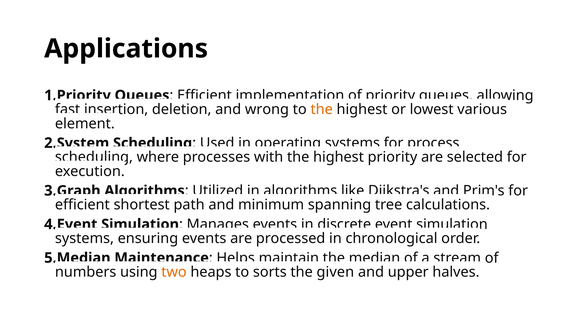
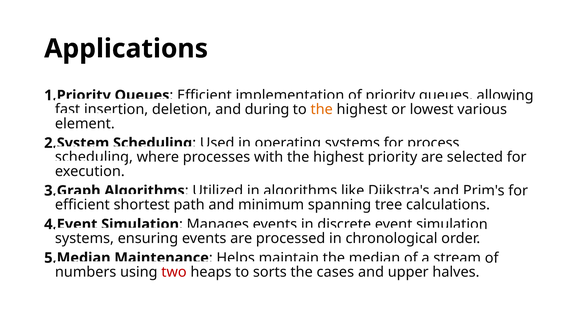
wrong: wrong -> during
two colour: orange -> red
given: given -> cases
